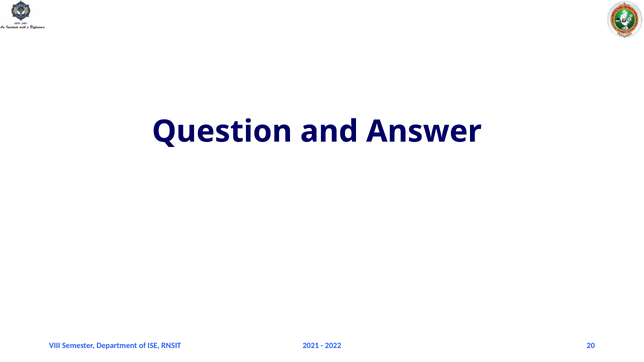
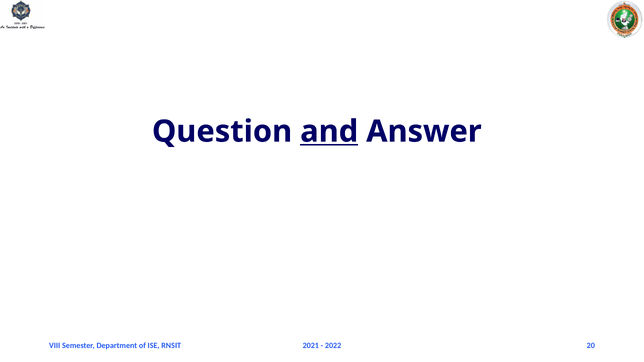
and underline: none -> present
